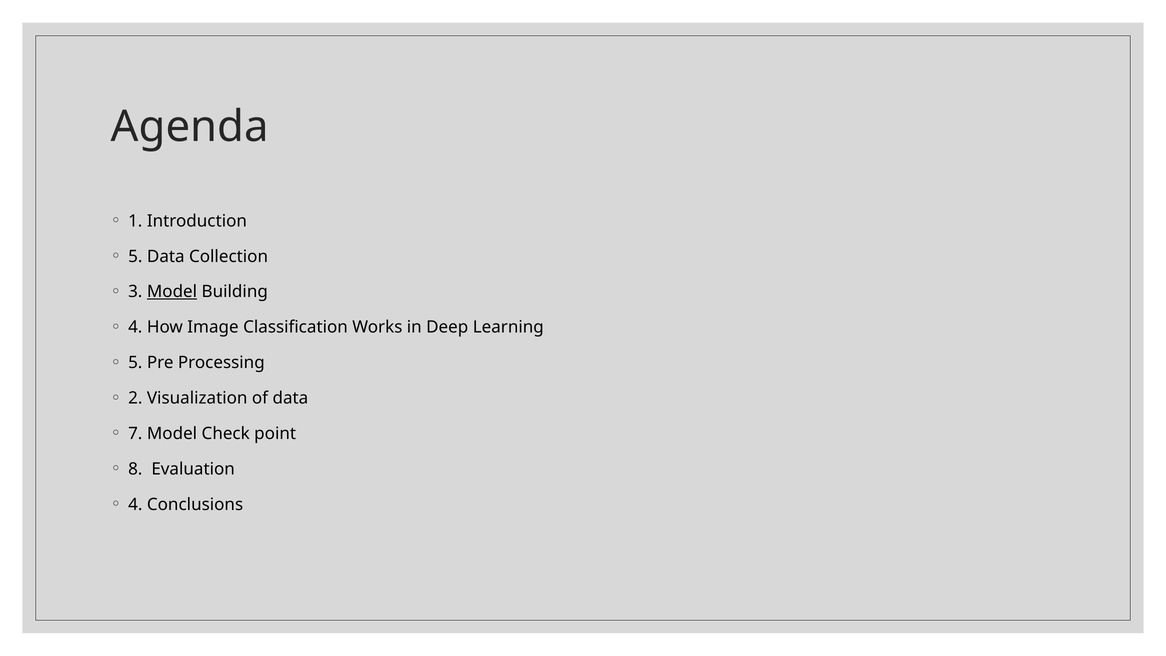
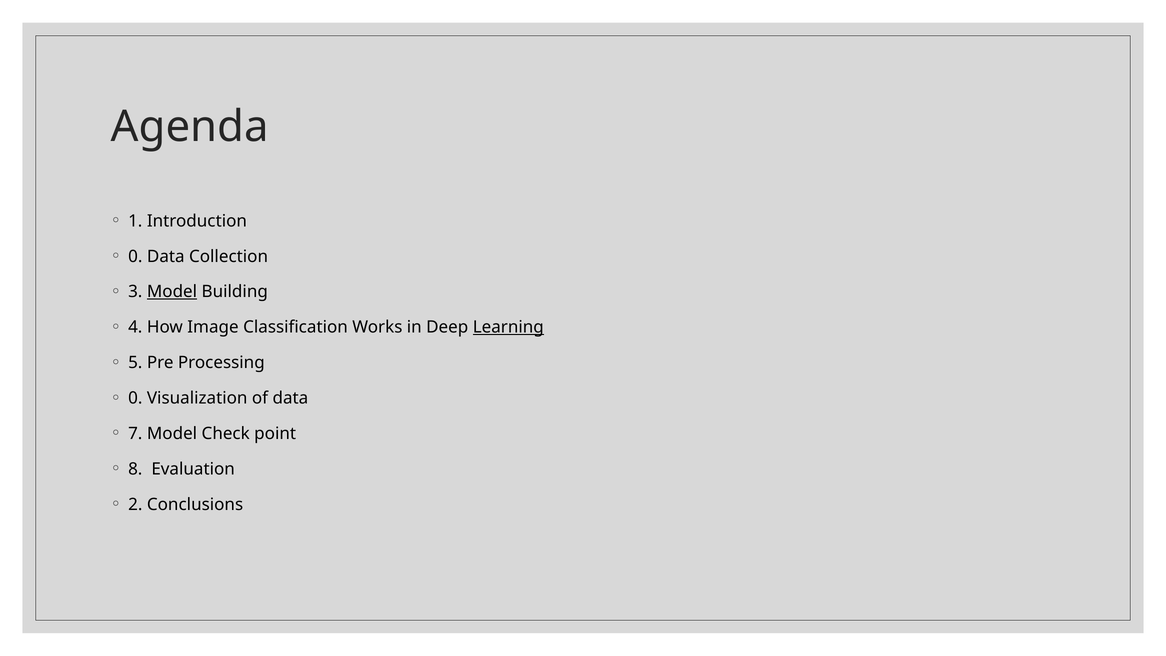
5 at (135, 256): 5 -> 0
Learning underline: none -> present
2 at (135, 398): 2 -> 0
4 at (135, 504): 4 -> 2
